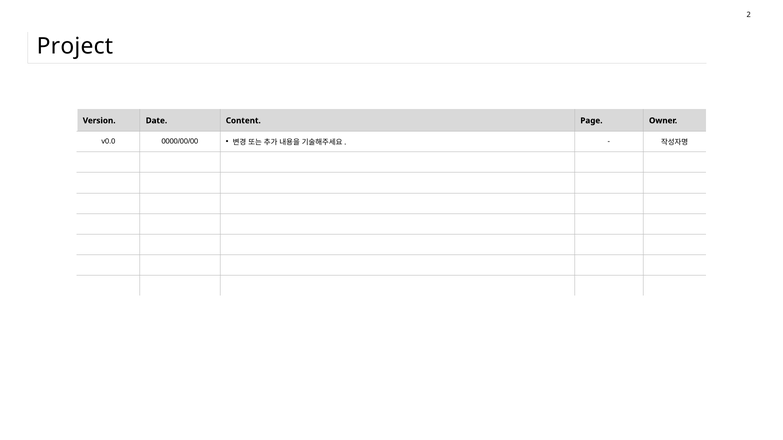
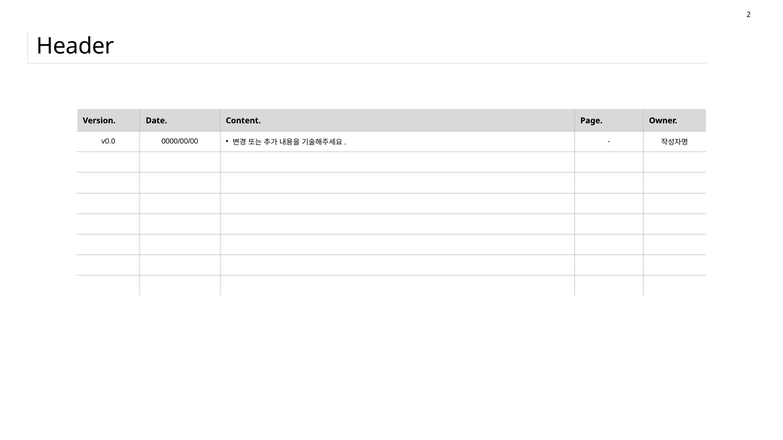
Project: Project -> Header
